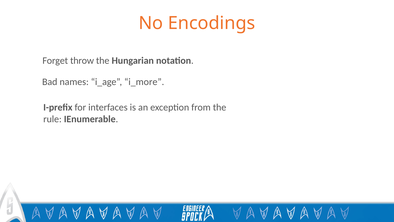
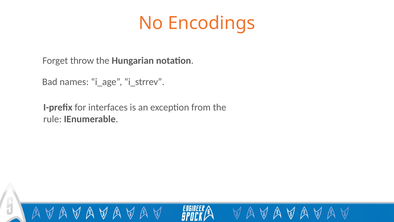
i_more: i_more -> i_strrev
